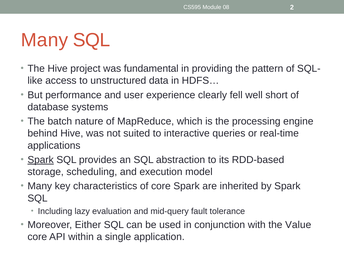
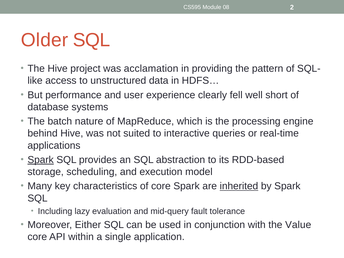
Many at (45, 40): Many -> Older
fundamental: fundamental -> acclamation
inherited underline: none -> present
